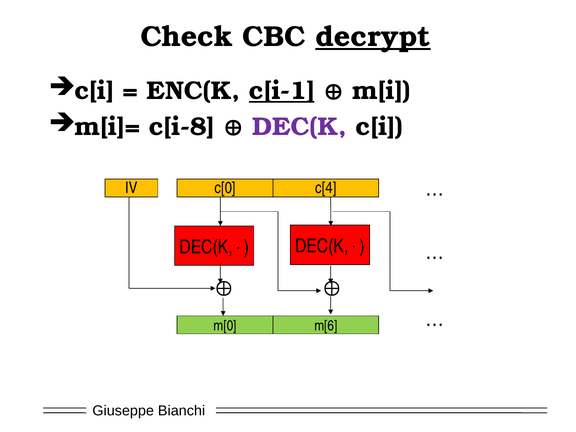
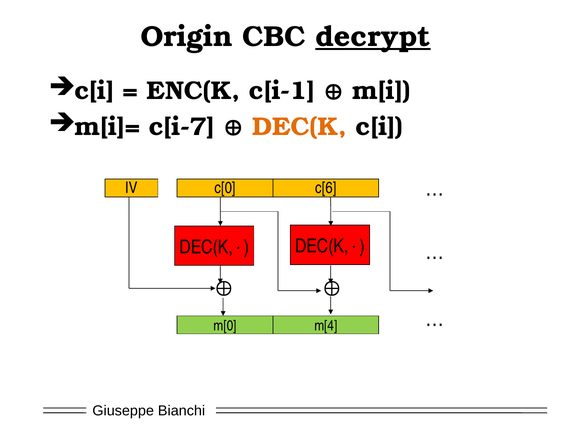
Check: Check -> Origin
c[i-1 underline: present -> none
c[i-8: c[i-8 -> c[i-7
DEC(K colour: purple -> orange
c[4: c[4 -> c[6
m[6: m[6 -> m[4
